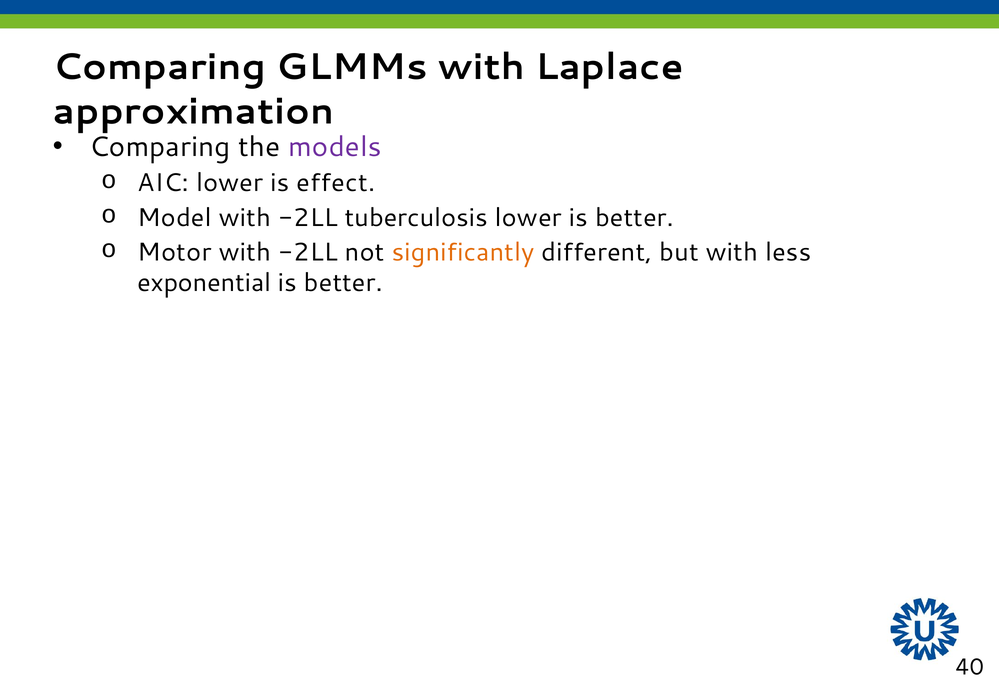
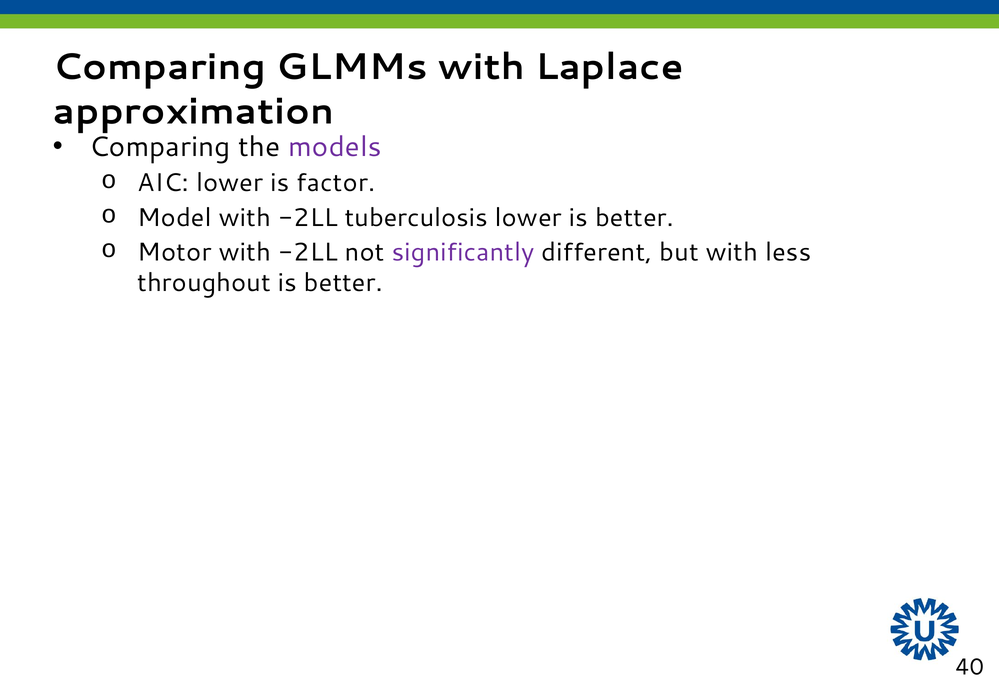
effect: effect -> factor
significantly colour: orange -> purple
exponential: exponential -> throughout
